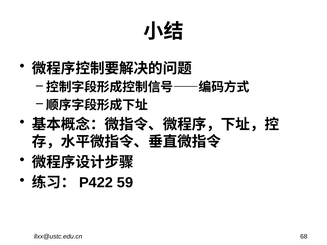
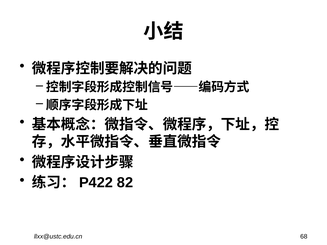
59: 59 -> 82
